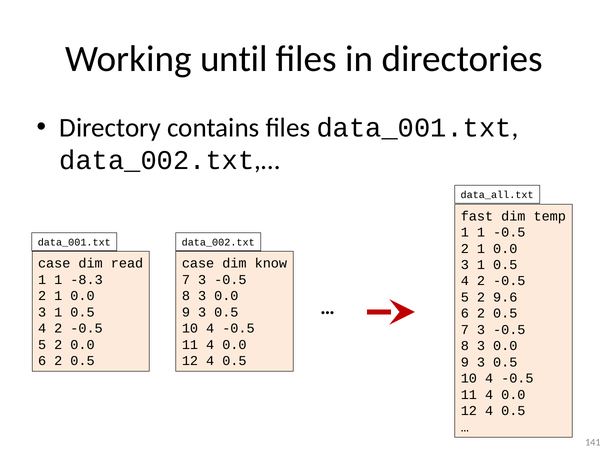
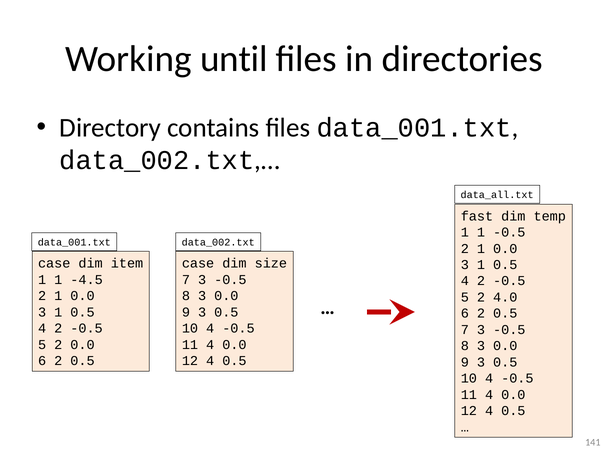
read: read -> item
know: know -> size
-8.3: -8.3 -> -4.5
9.6: 9.6 -> 4.0
